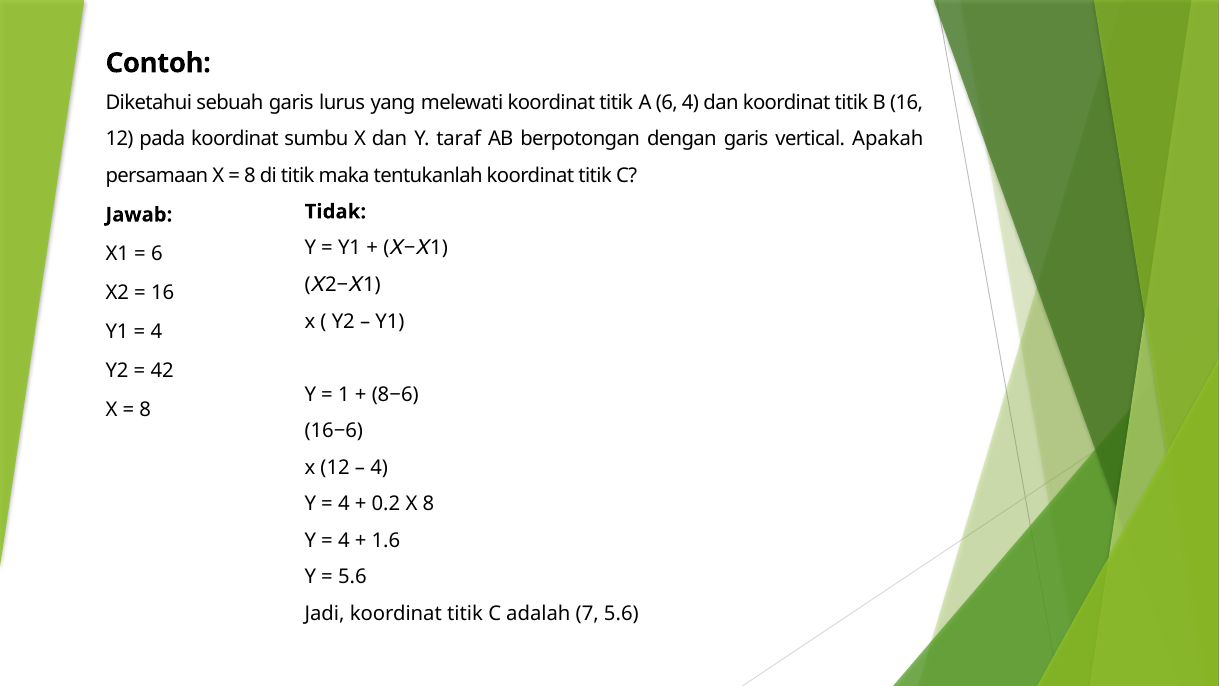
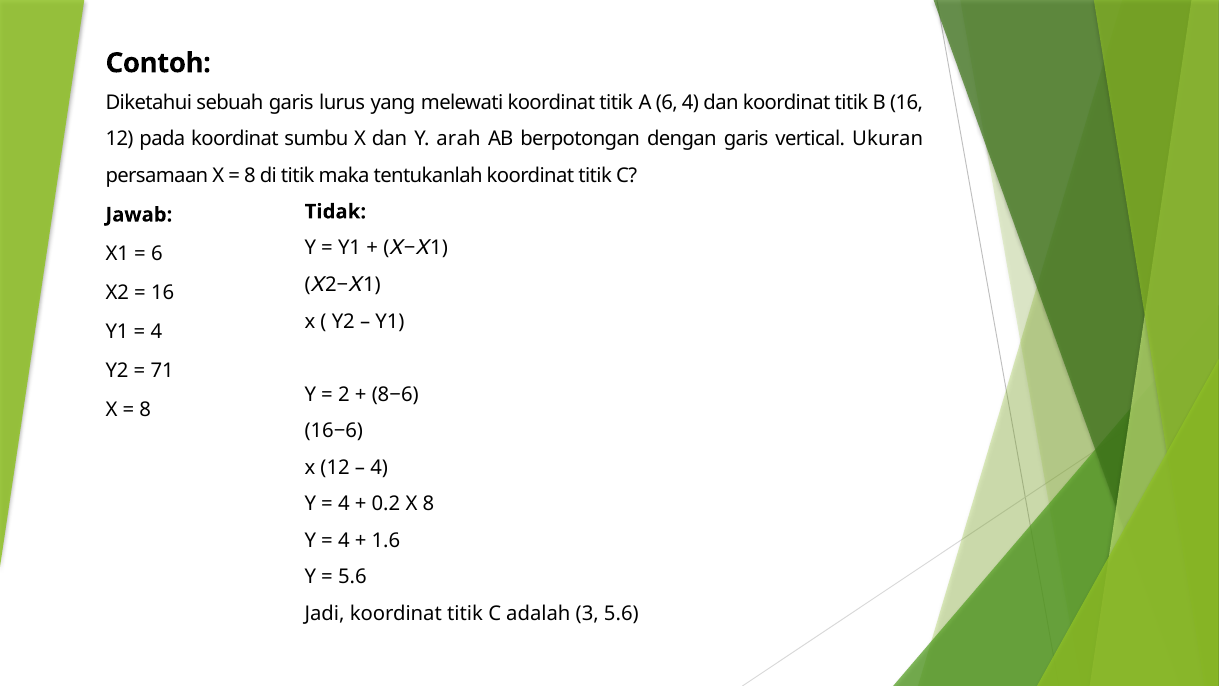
taraf: taraf -> arah
Apakah: Apakah -> Ukuran
42: 42 -> 71
1 at (344, 394): 1 -> 2
7: 7 -> 3
